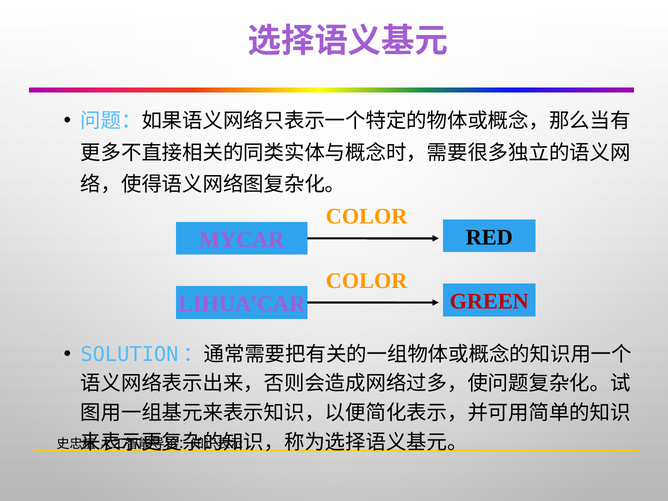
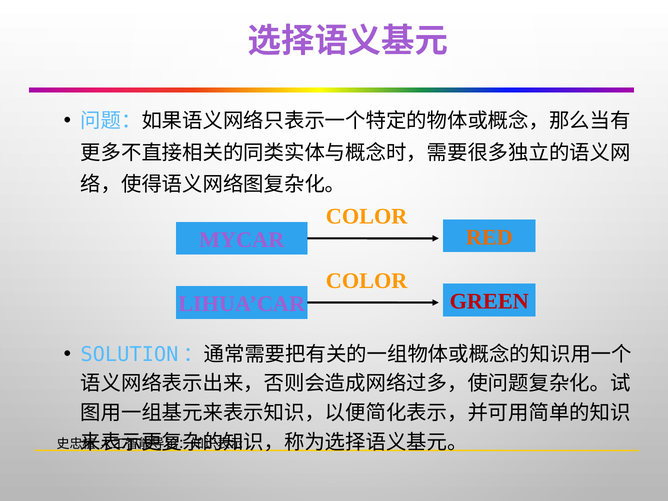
RED colour: black -> orange
